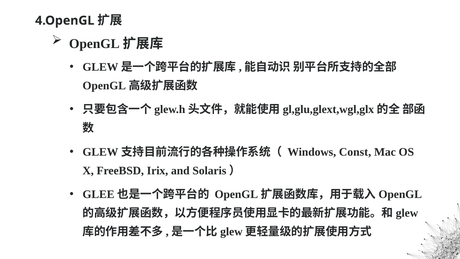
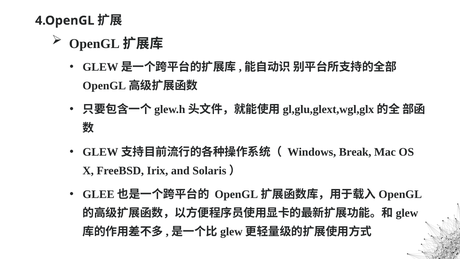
Const: Const -> Break
